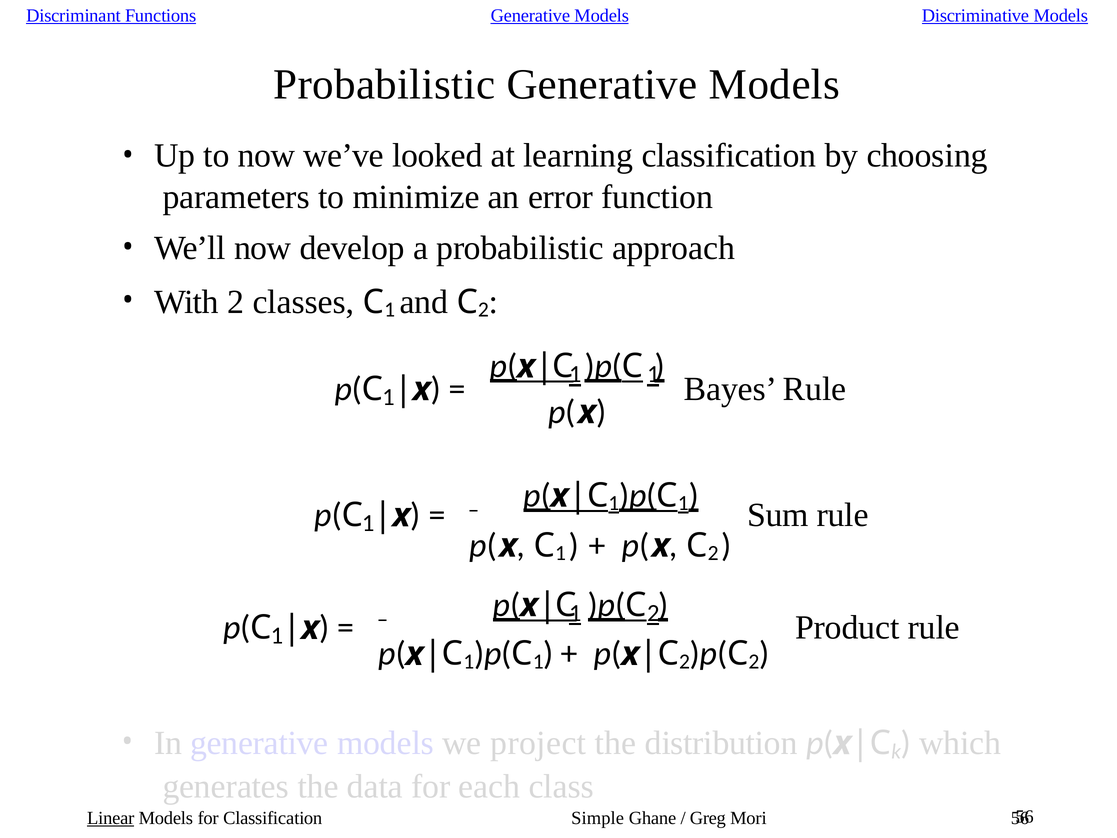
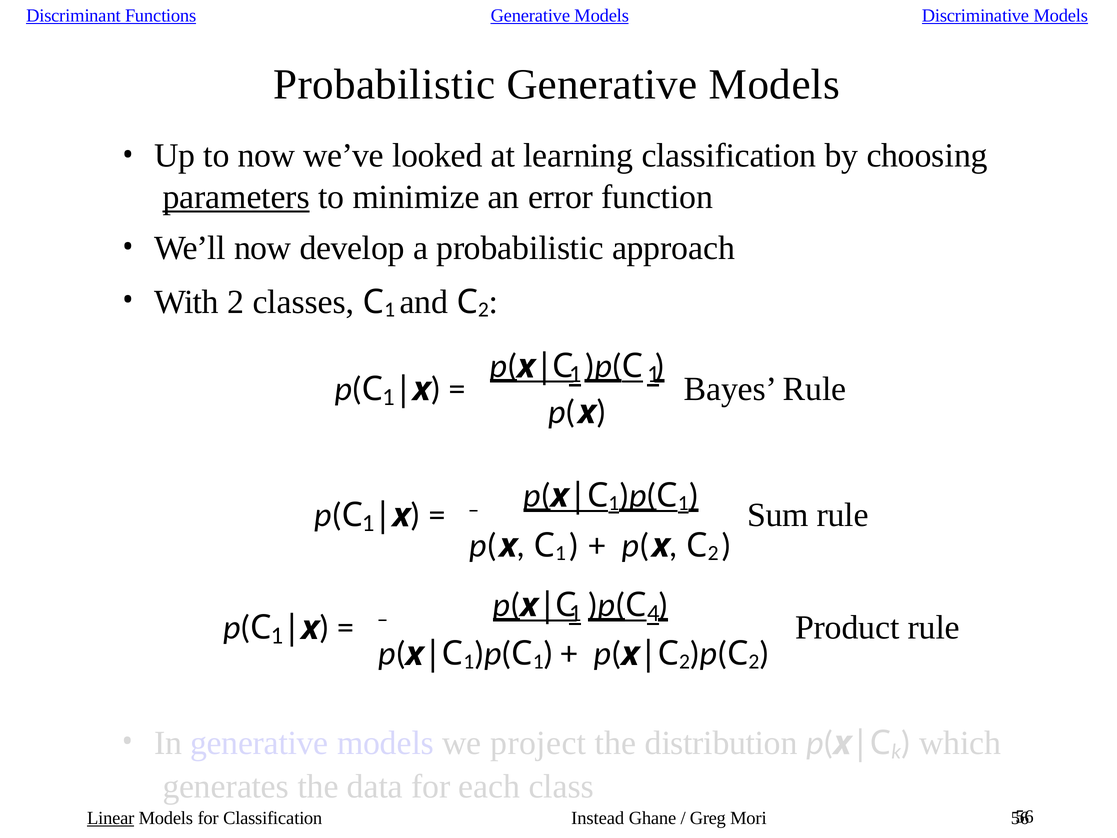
parameters underline: none -> present
2 at (653, 613): 2 -> 4
Simple: Simple -> Instead
